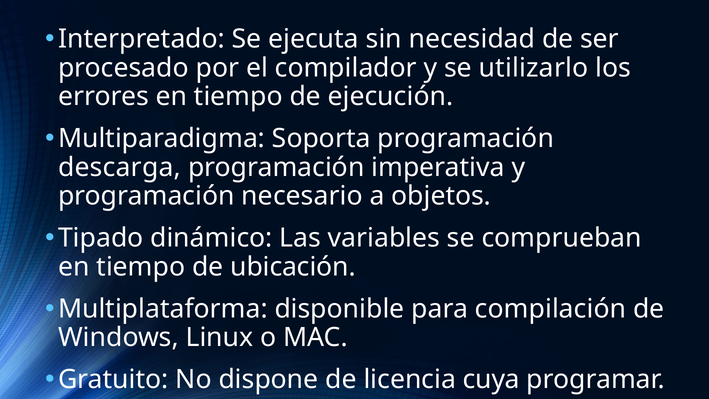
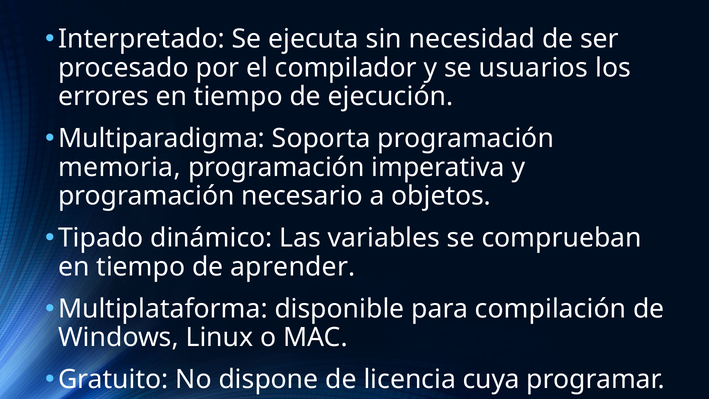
utilizarlo: utilizarlo -> usuarios
descarga: descarga -> memoria
ubicación: ubicación -> aprender
